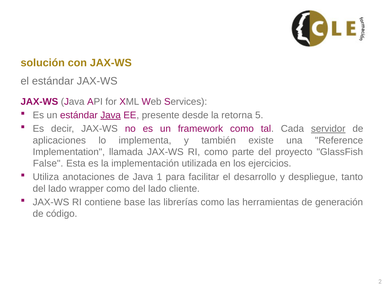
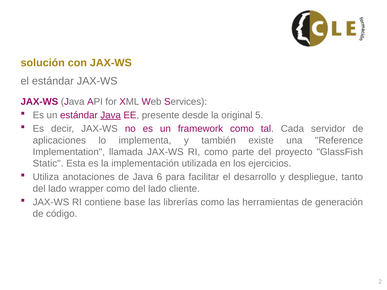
retorna: retorna -> original
servidor underline: present -> none
False: False -> Static
1: 1 -> 6
